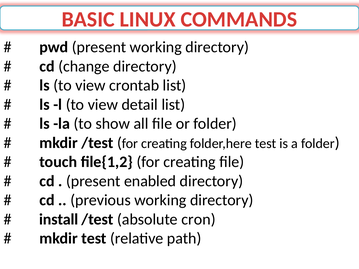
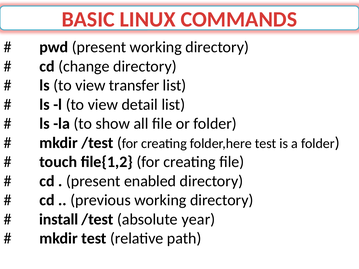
crontab: crontab -> transfer
cron: cron -> year
